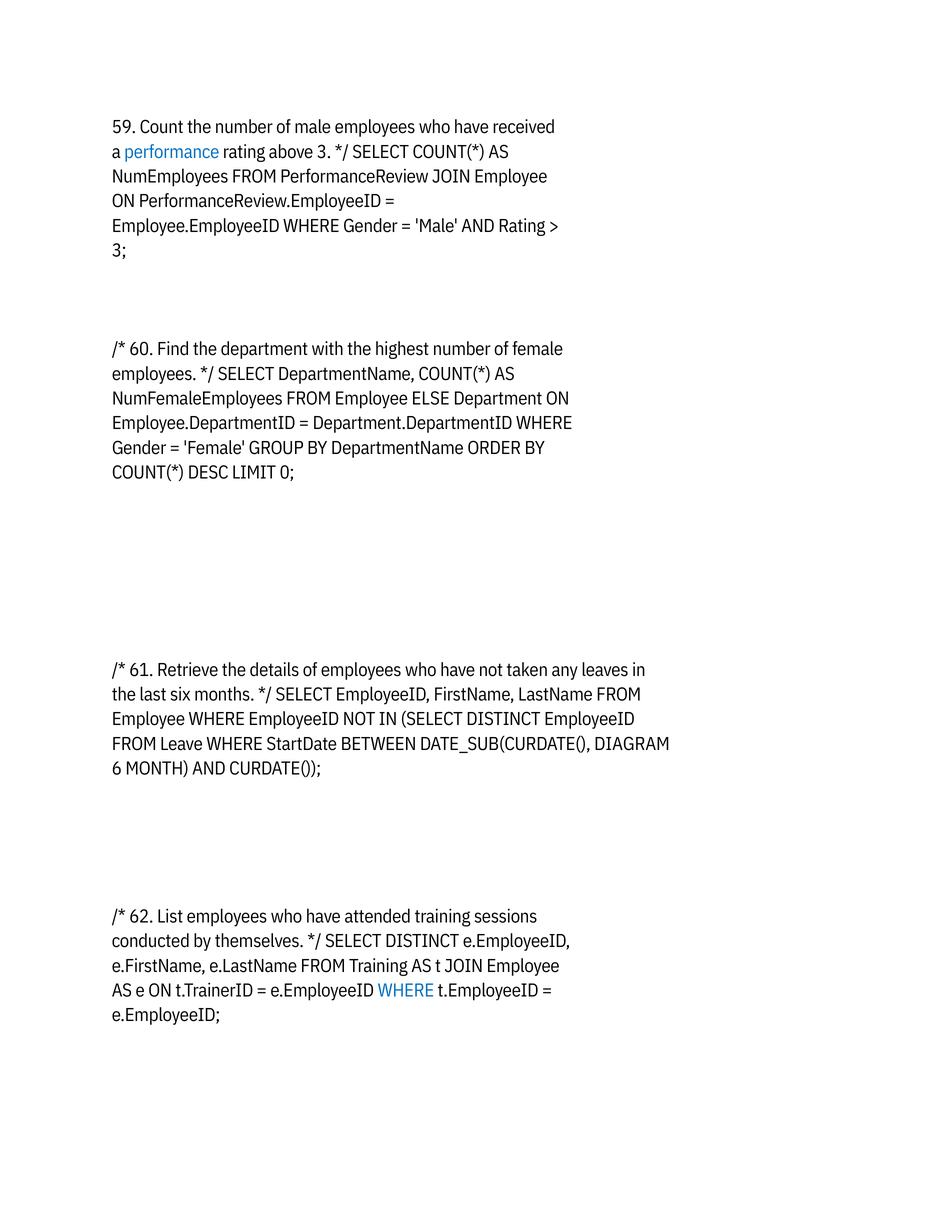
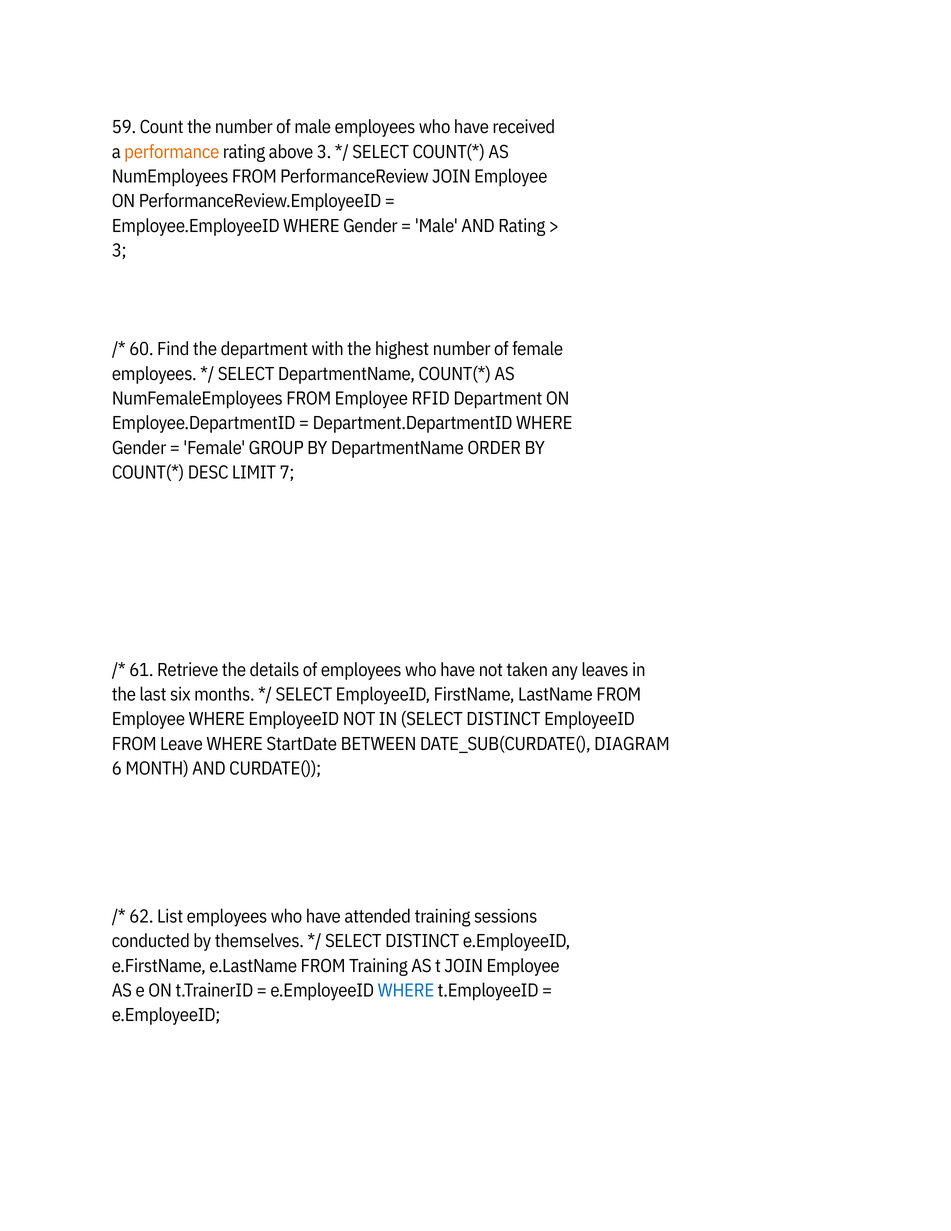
performance colour: blue -> orange
ELSE: ELSE -> RFID
0: 0 -> 7
